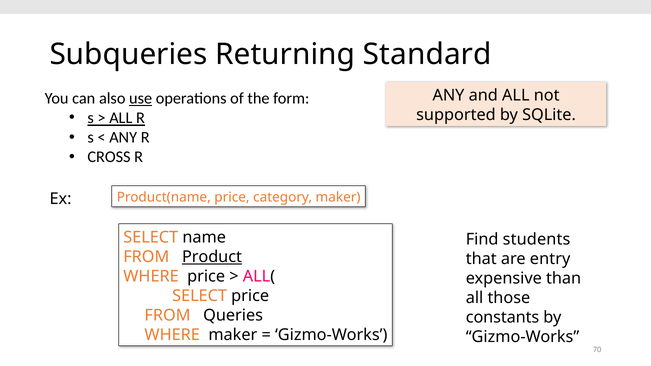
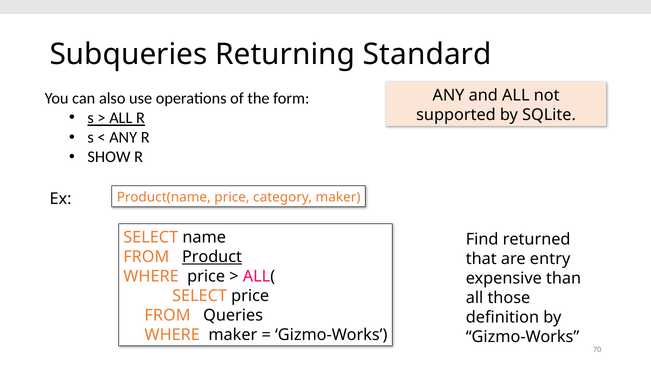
use underline: present -> none
CROSS: CROSS -> SHOW
students: students -> returned
constants: constants -> definition
